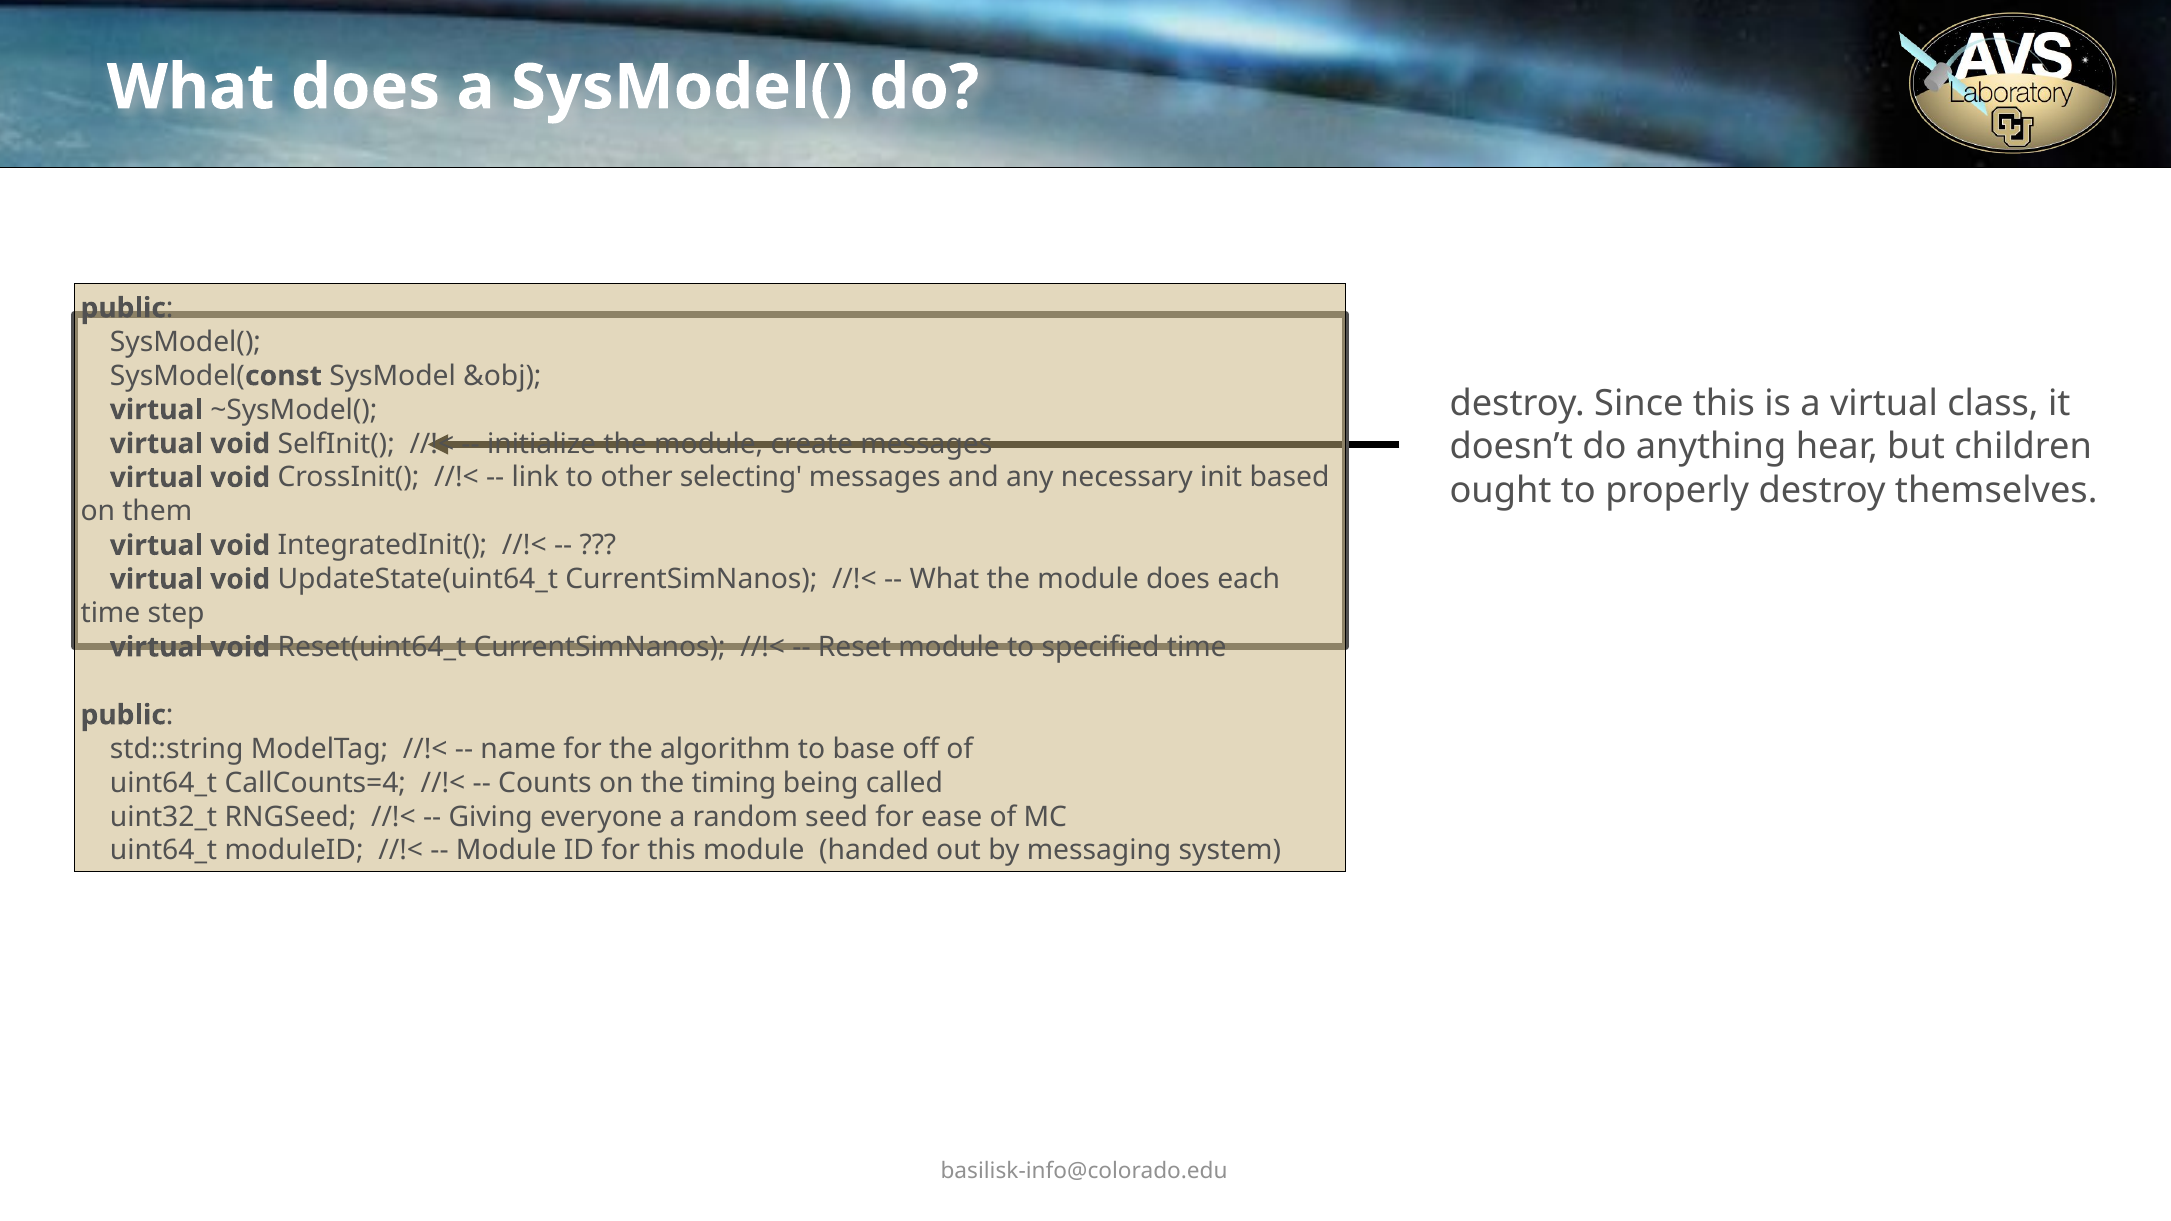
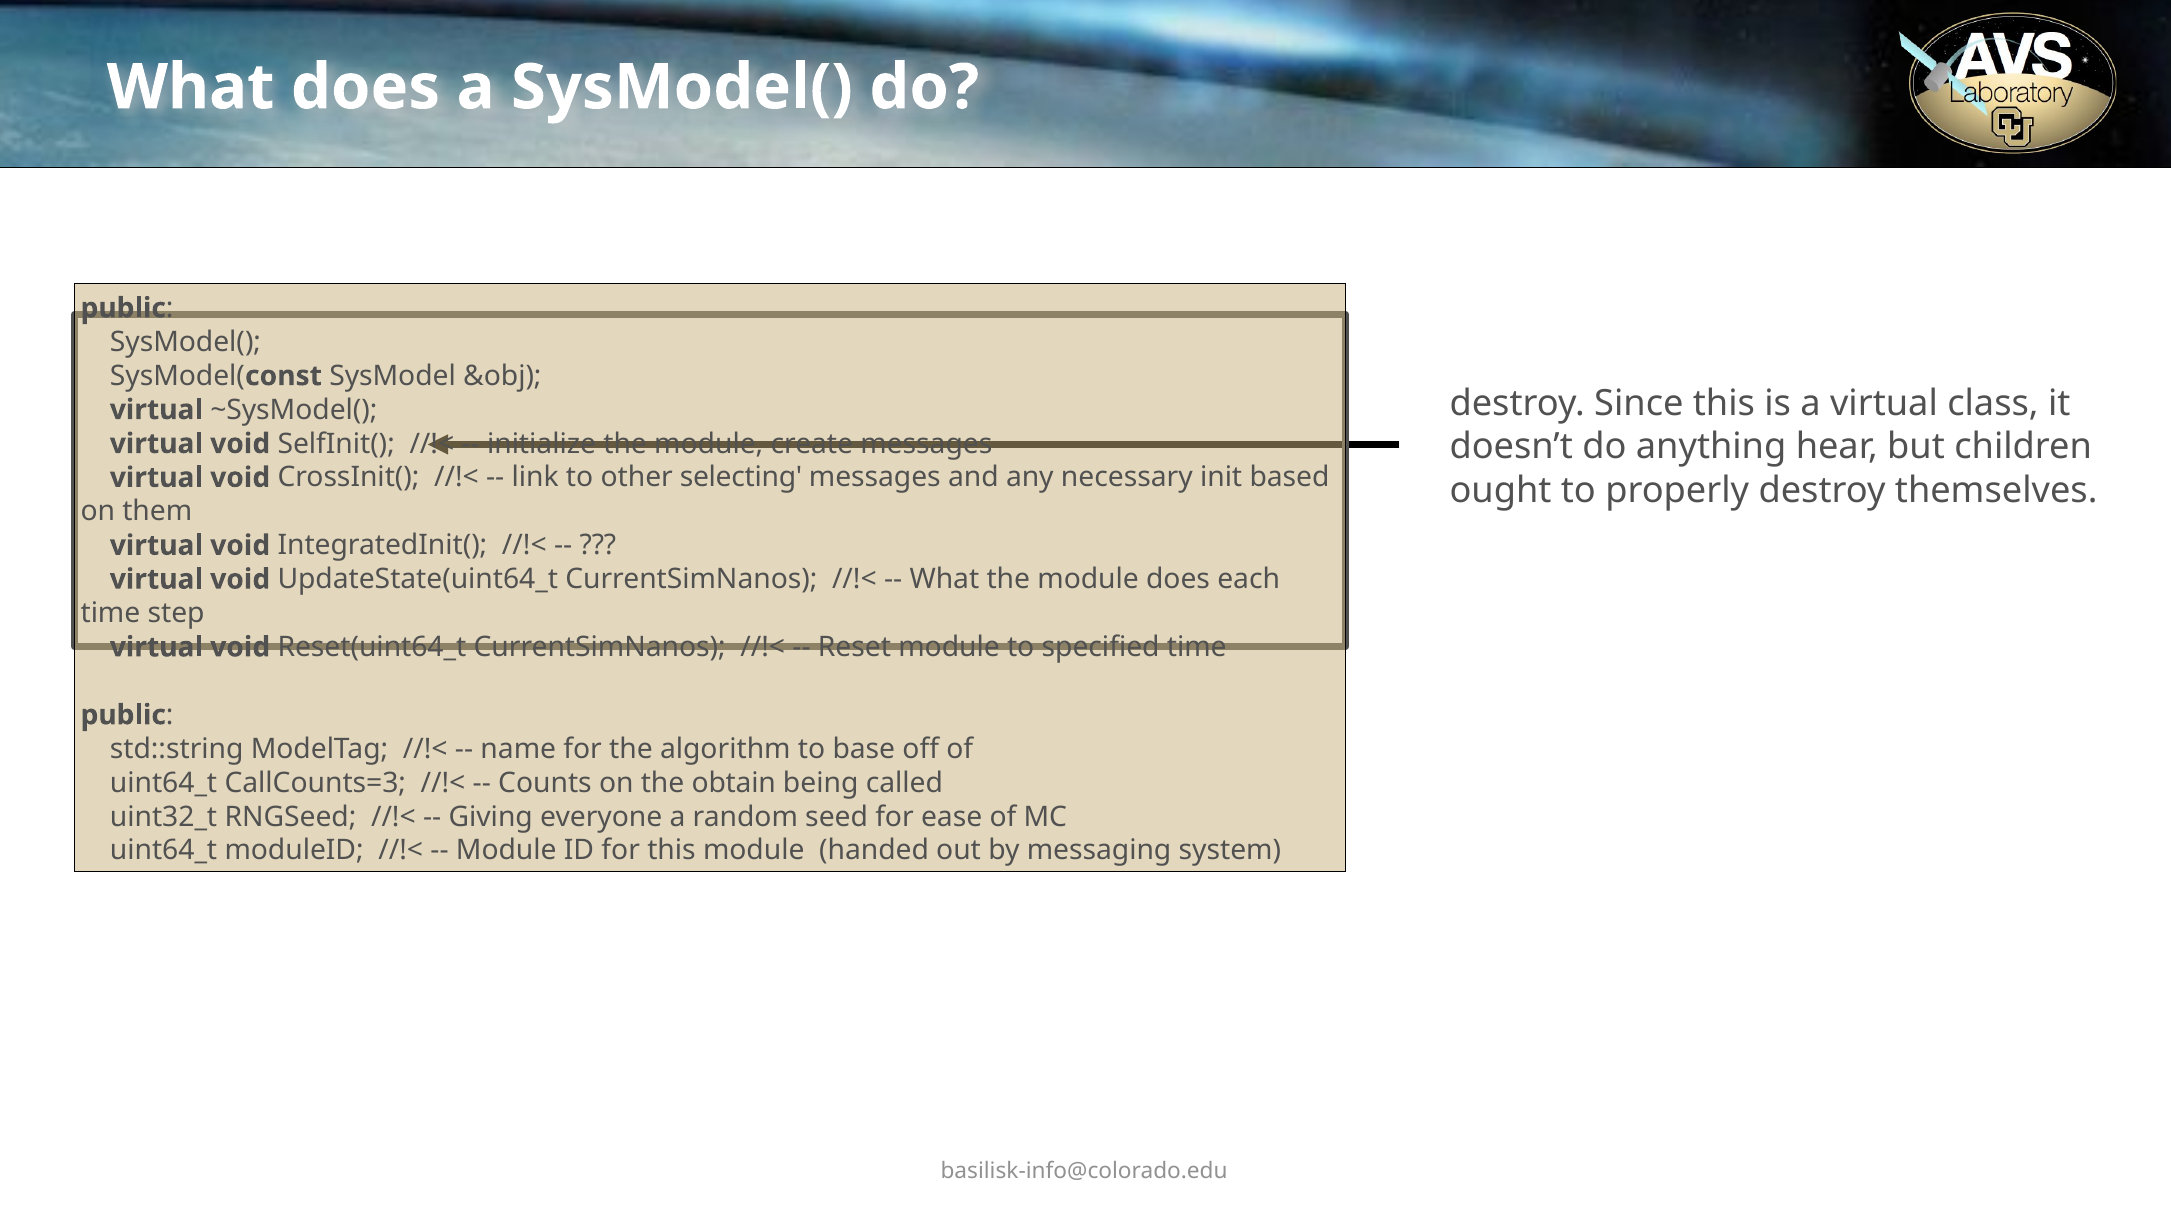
CallCounts=4: CallCounts=4 -> CallCounts=3
timing: timing -> obtain
